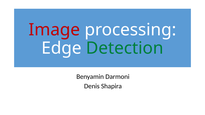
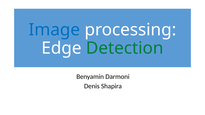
Image colour: red -> blue
